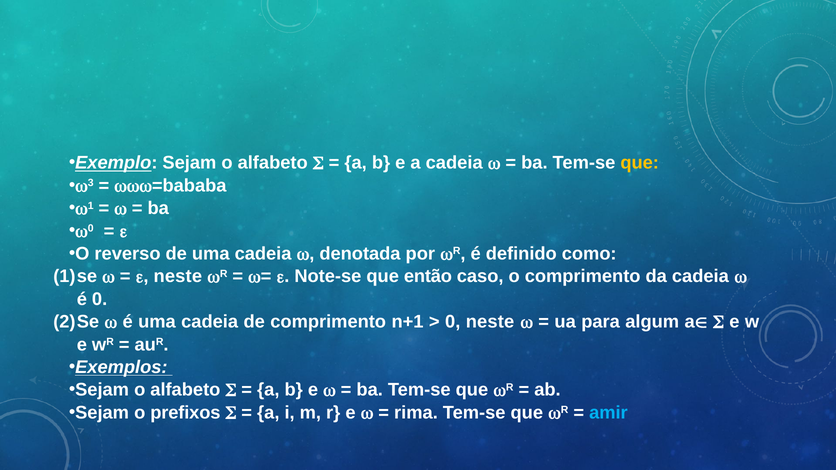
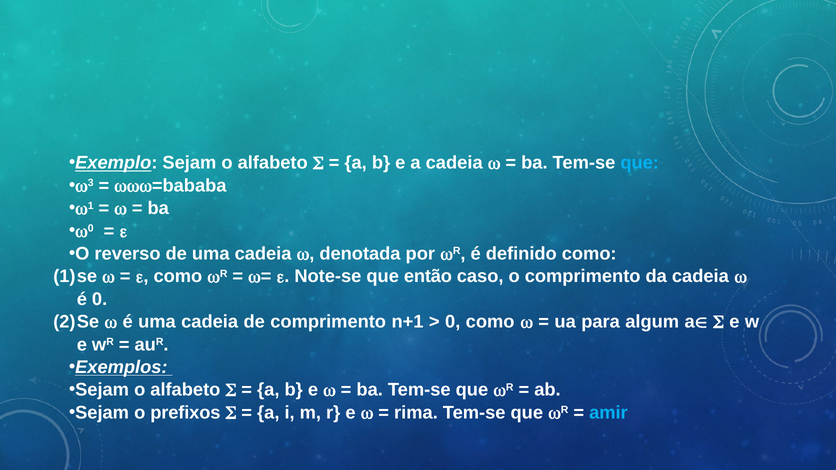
que at (640, 163) colour: yellow -> light blue
neste at (178, 277): neste -> como
0 neste: neste -> como
